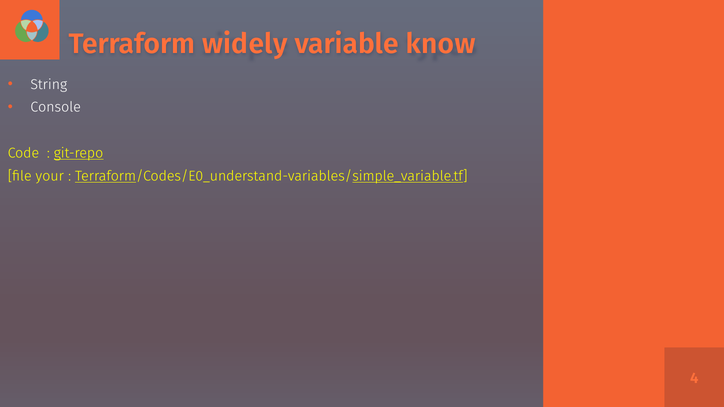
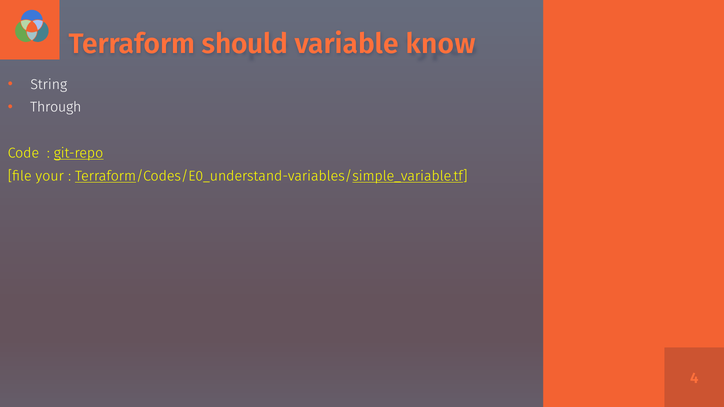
widely: widely -> should
Console: Console -> Through
